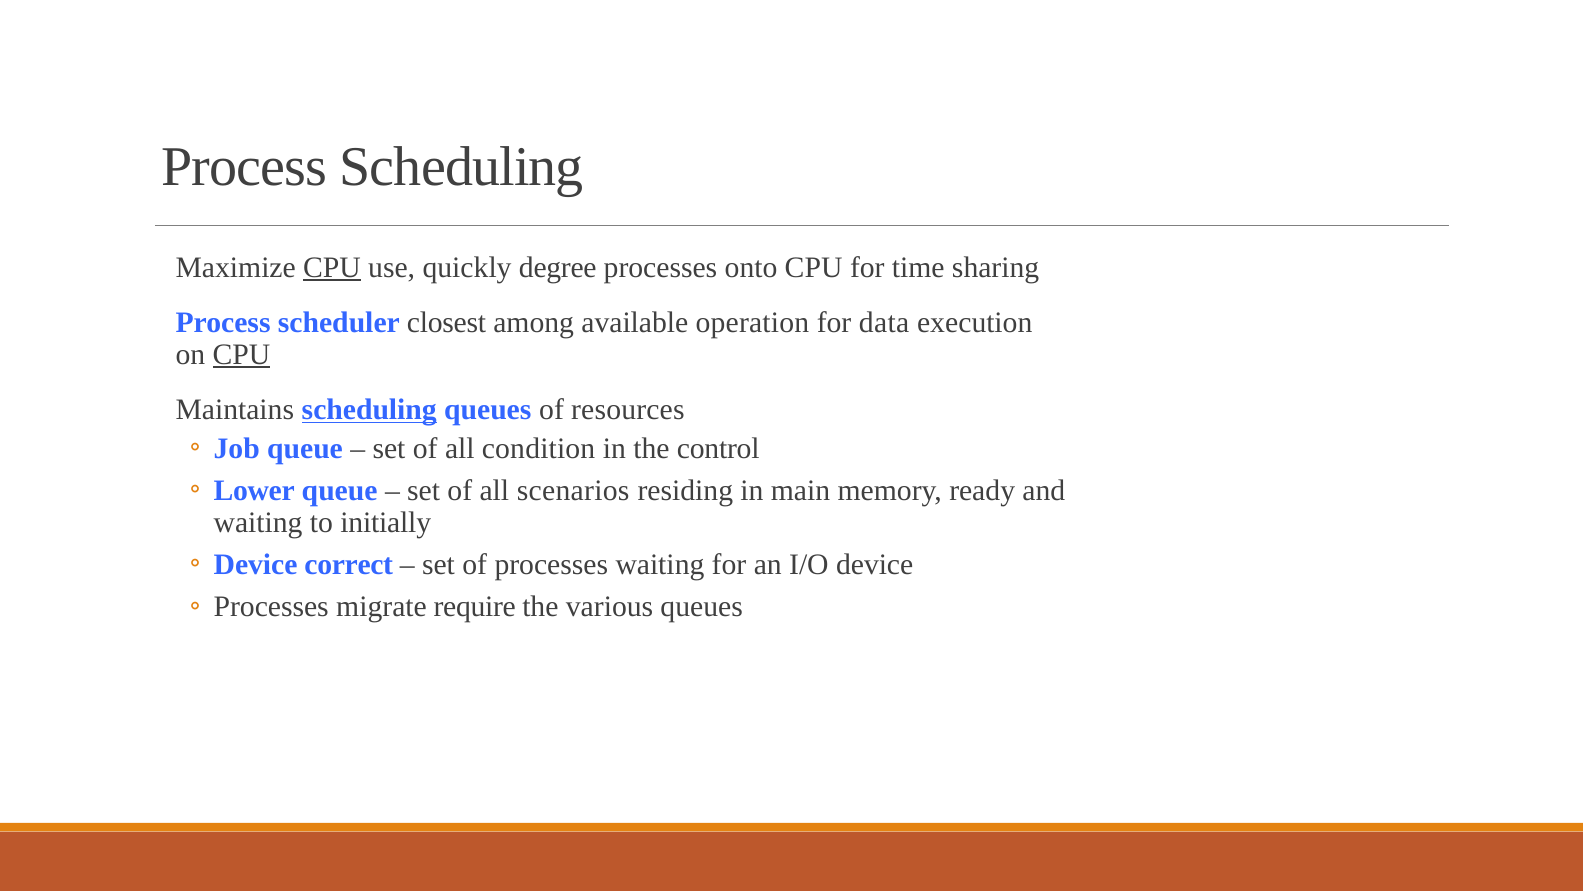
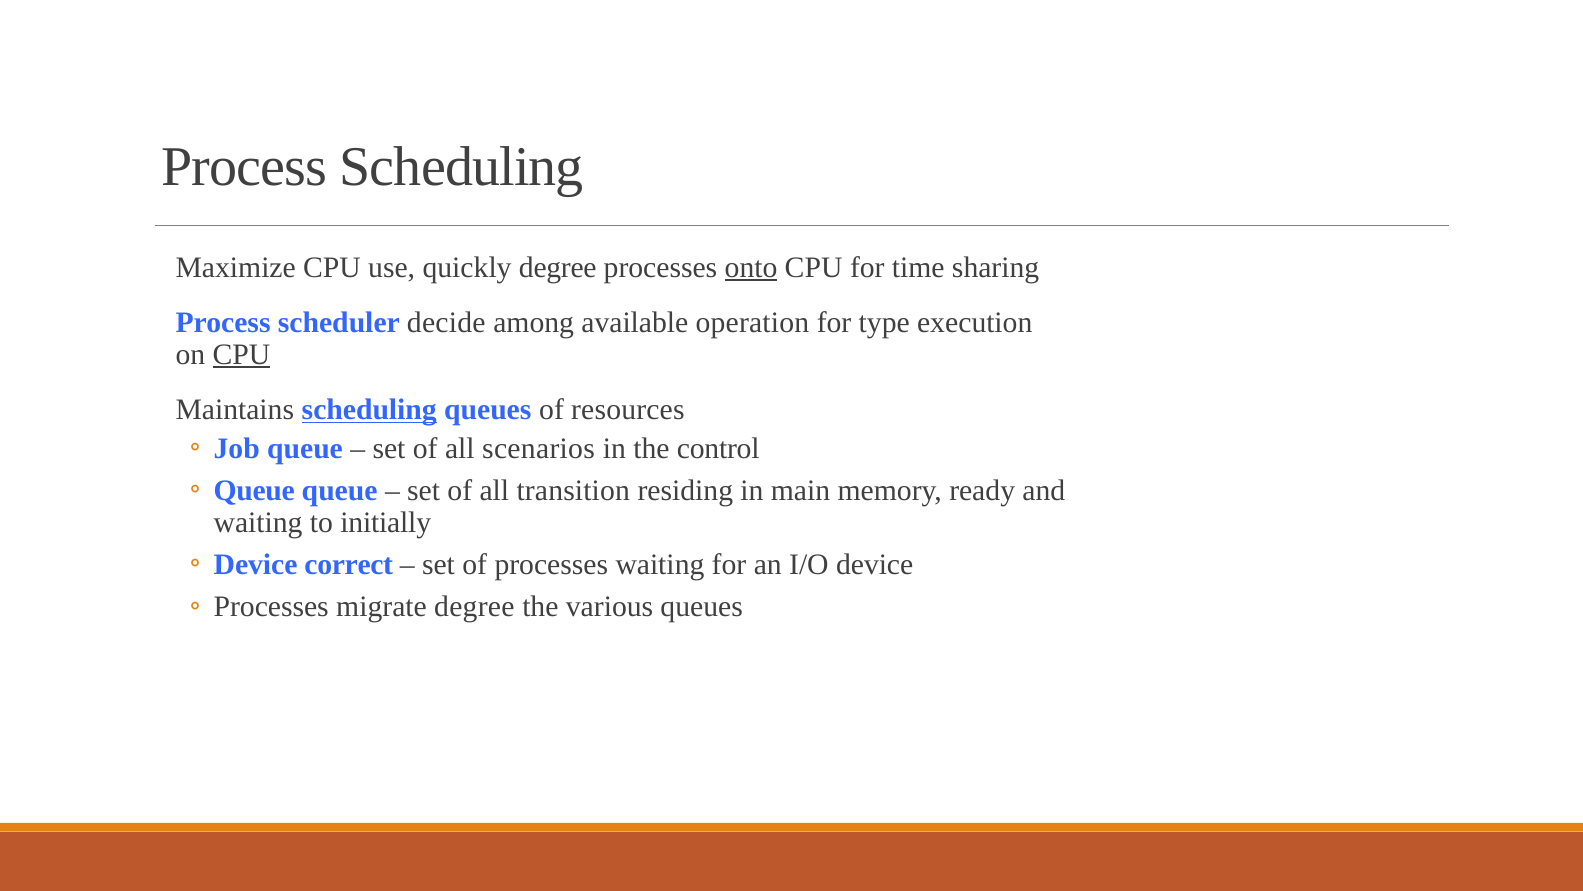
CPU at (332, 267) underline: present -> none
onto underline: none -> present
closest: closest -> decide
data: data -> type
condition: condition -> scenarios
Lower at (254, 490): Lower -> Queue
scenarios: scenarios -> transition
migrate require: require -> degree
